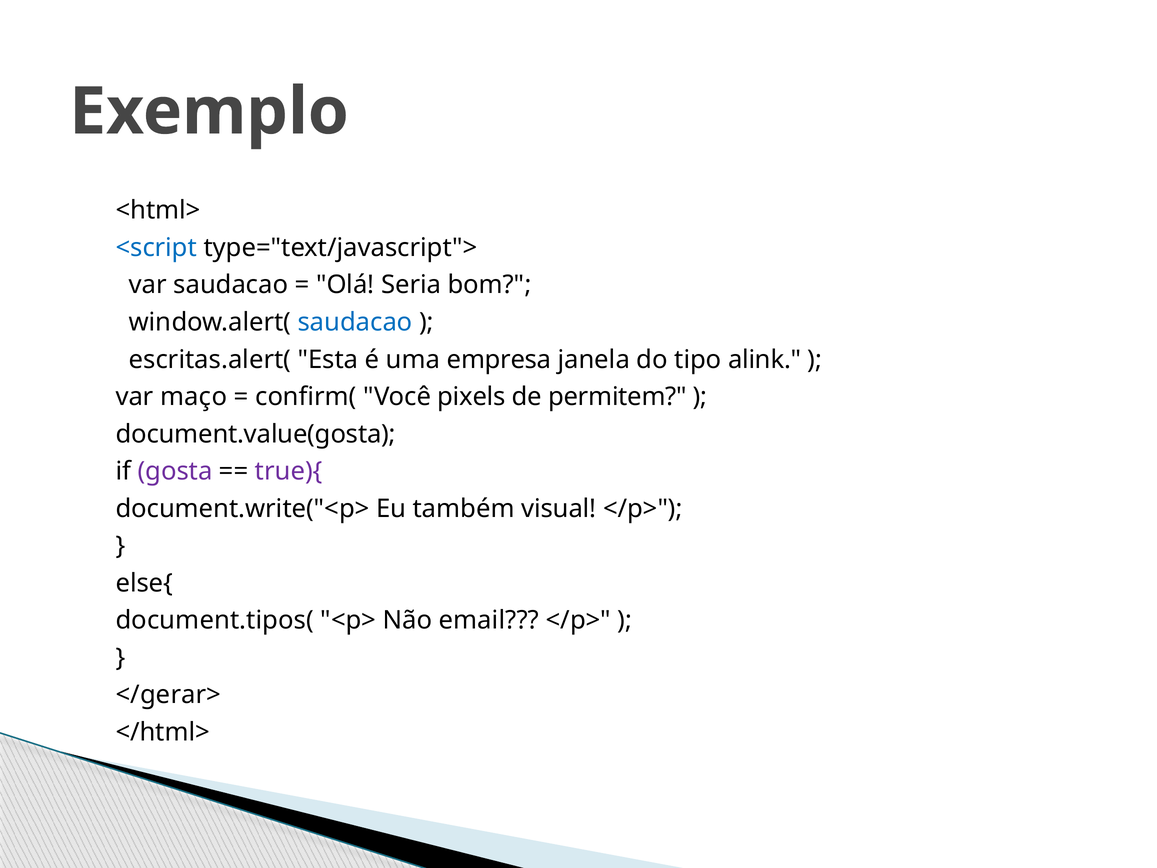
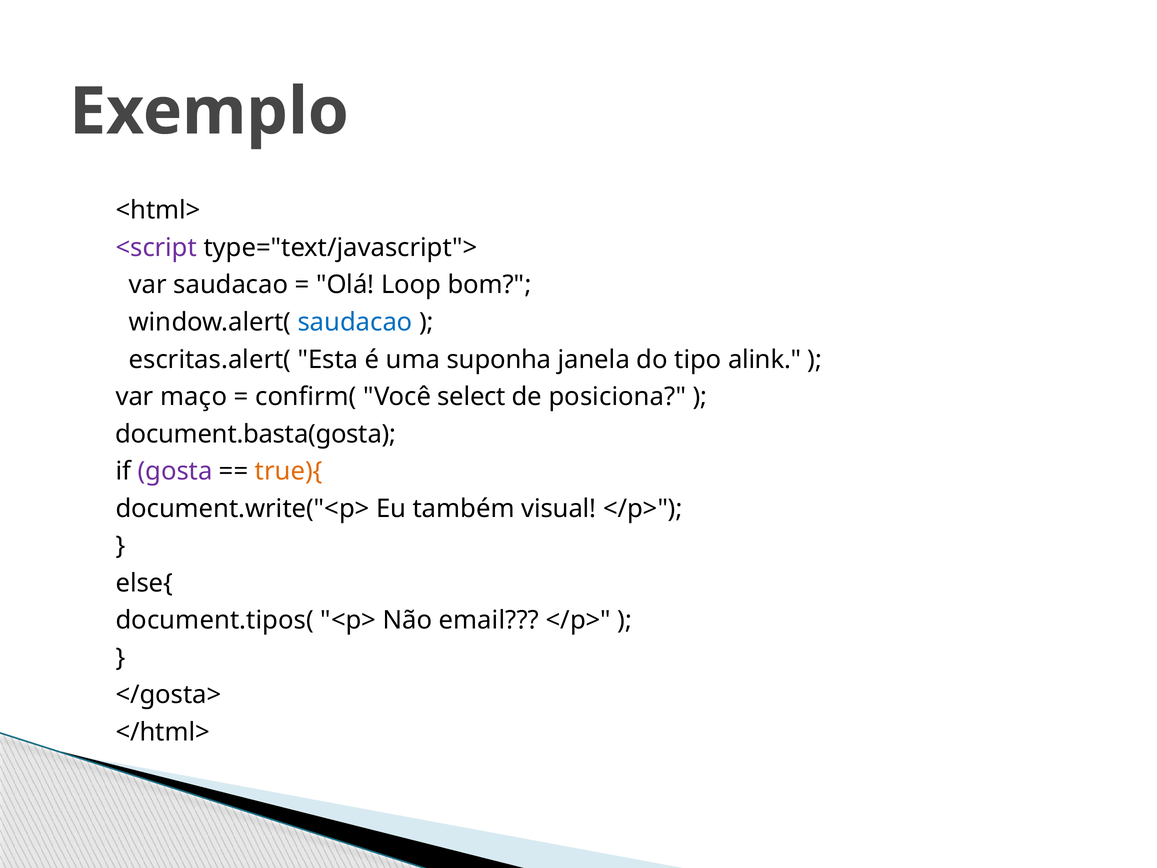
<script colour: blue -> purple
Seria: Seria -> Loop
empresa: empresa -> suponha
pixels: pixels -> select
permitem: permitem -> posiciona
document.value(gosta: document.value(gosta -> document.basta(gosta
true){ colour: purple -> orange
</gerar>: </gerar> -> </gosta>
